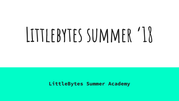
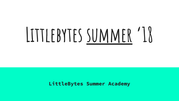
summer at (109, 35) underline: none -> present
